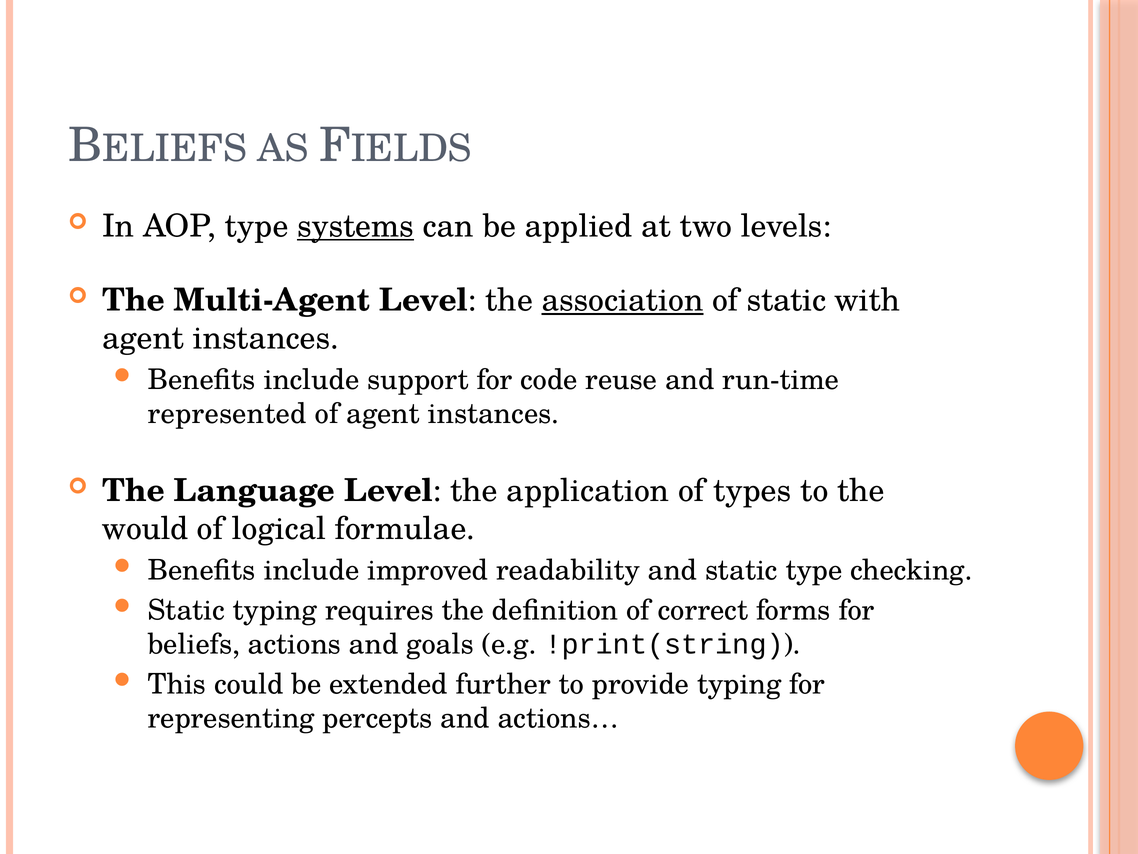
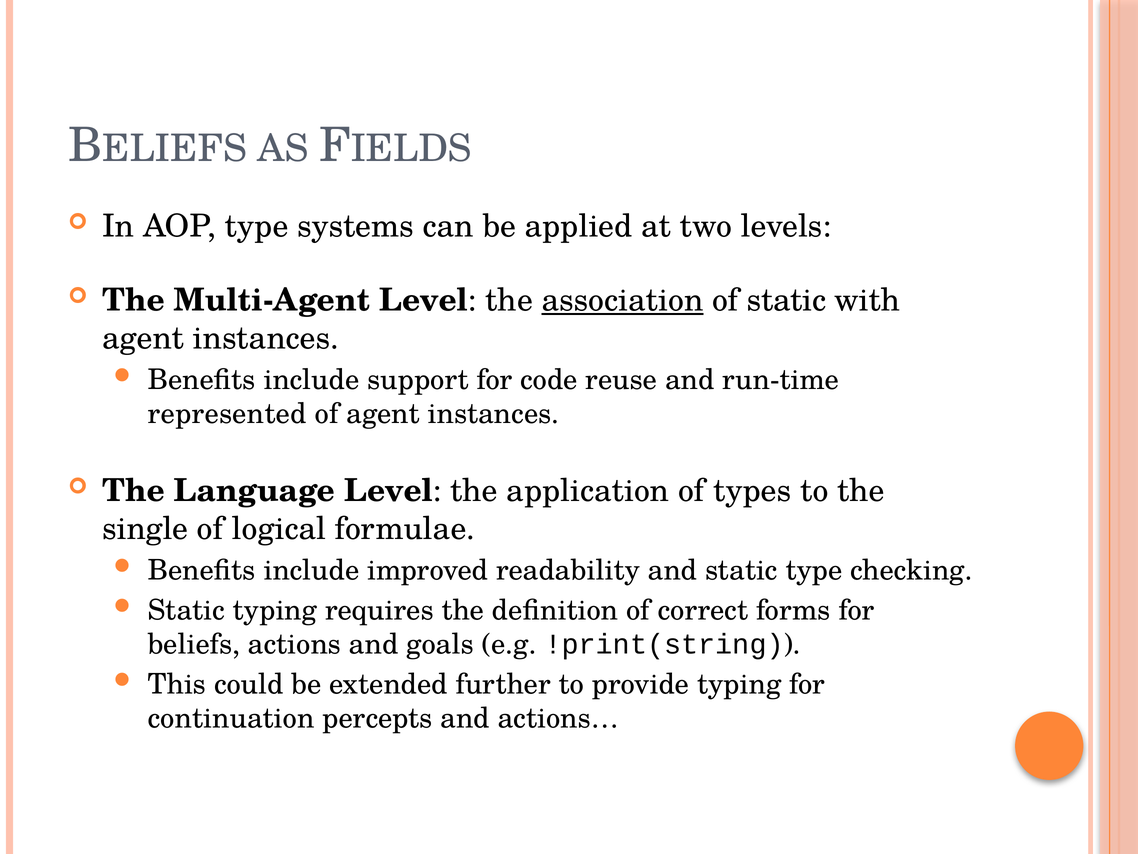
systems underline: present -> none
would: would -> single
representing: representing -> continuation
